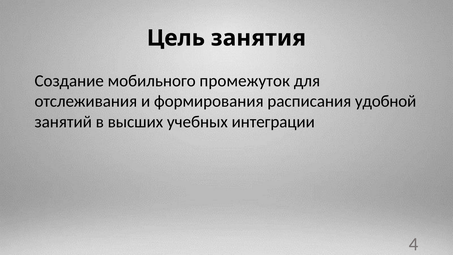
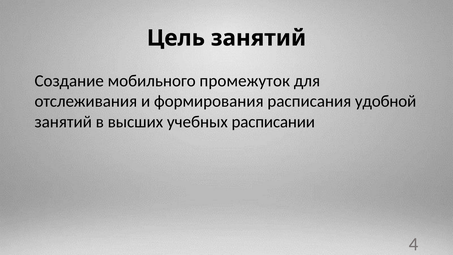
Цель занятия: занятия -> занятий
интеграции: интеграции -> расписании
